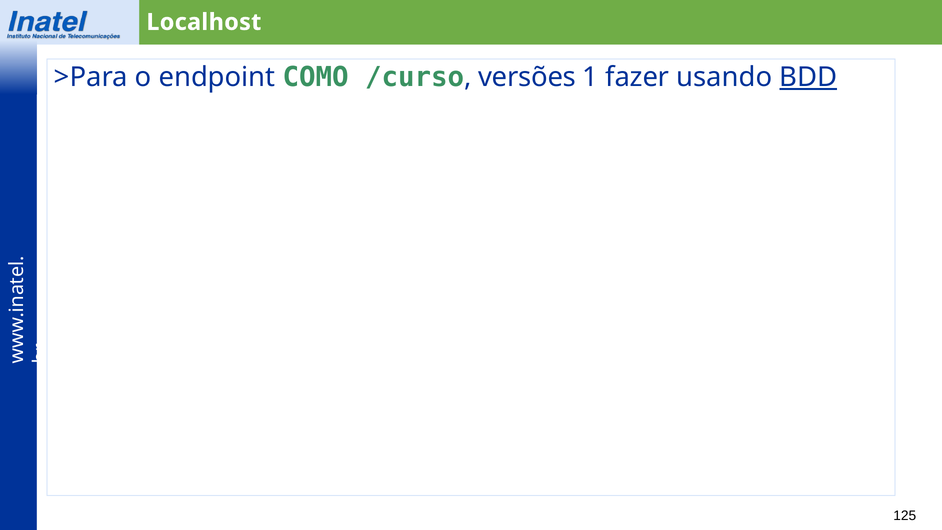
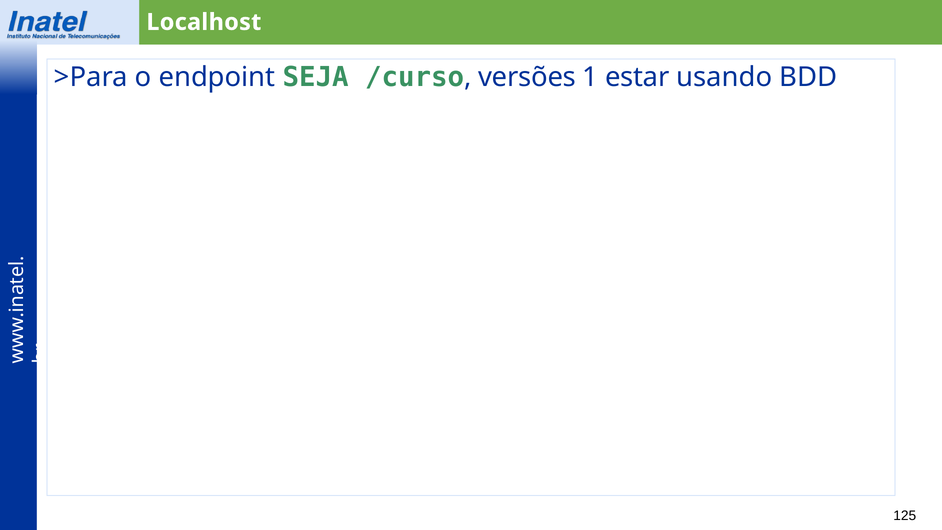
COMO: COMO -> SEJA
fazer: fazer -> estar
BDD underline: present -> none
